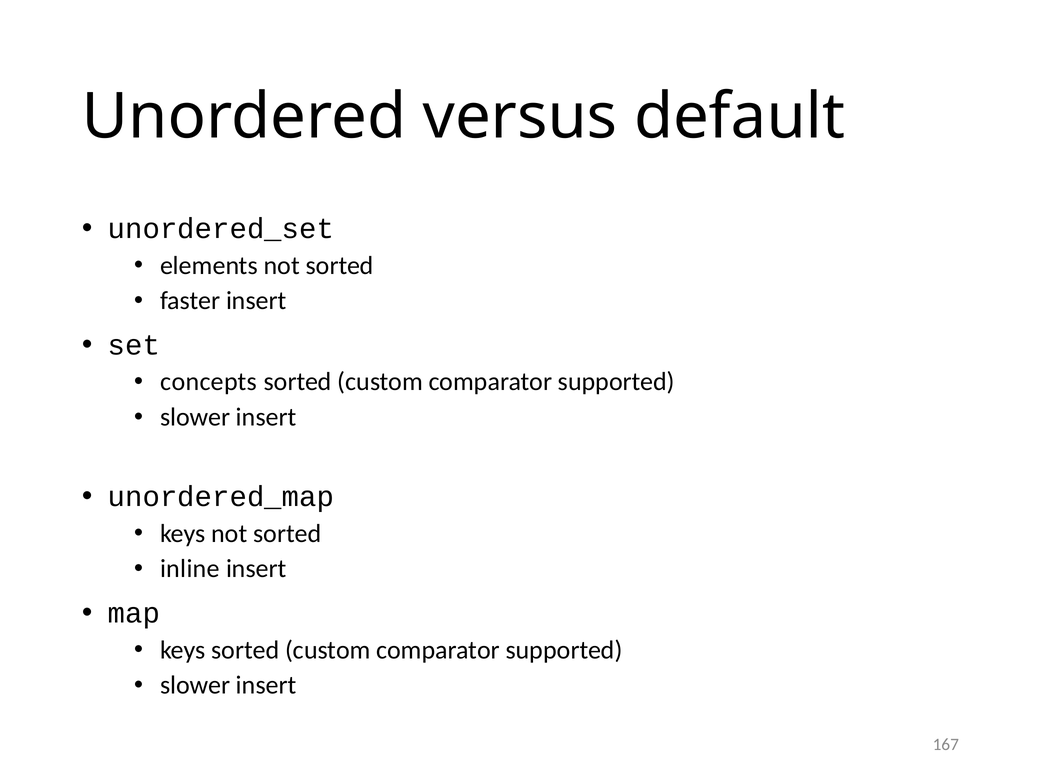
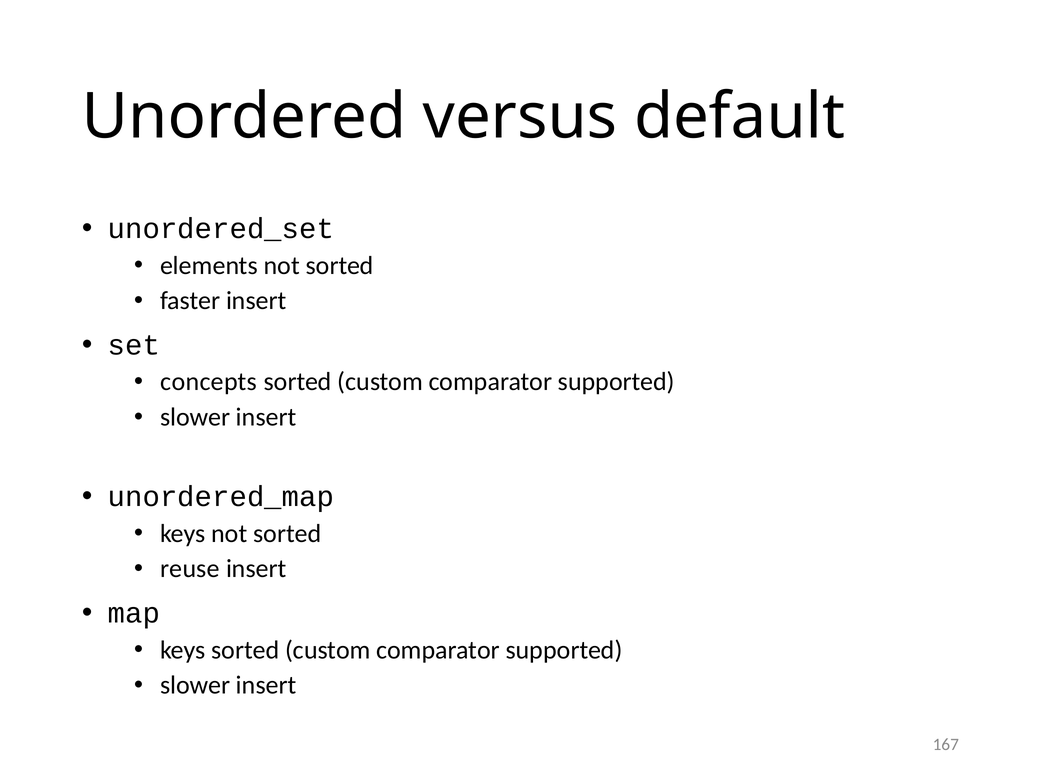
inline: inline -> reuse
